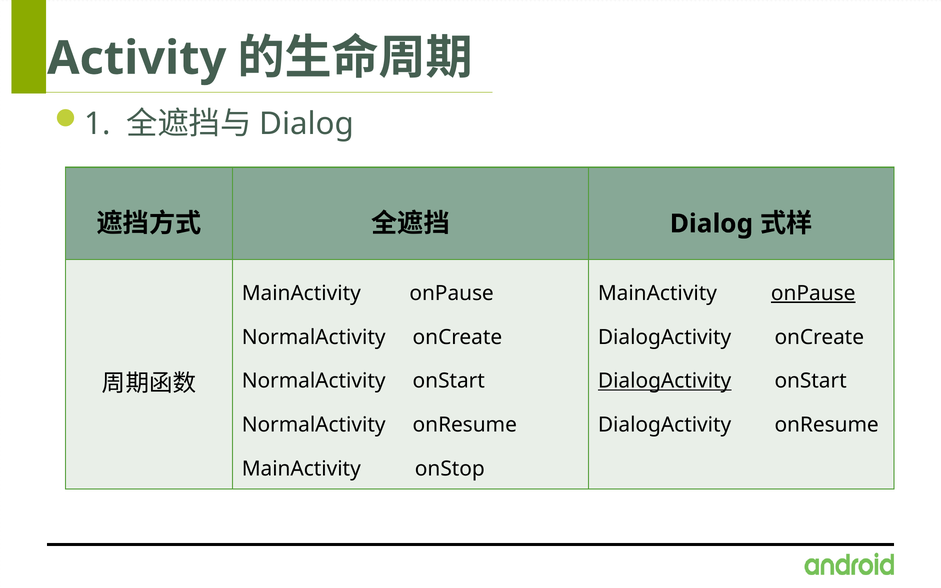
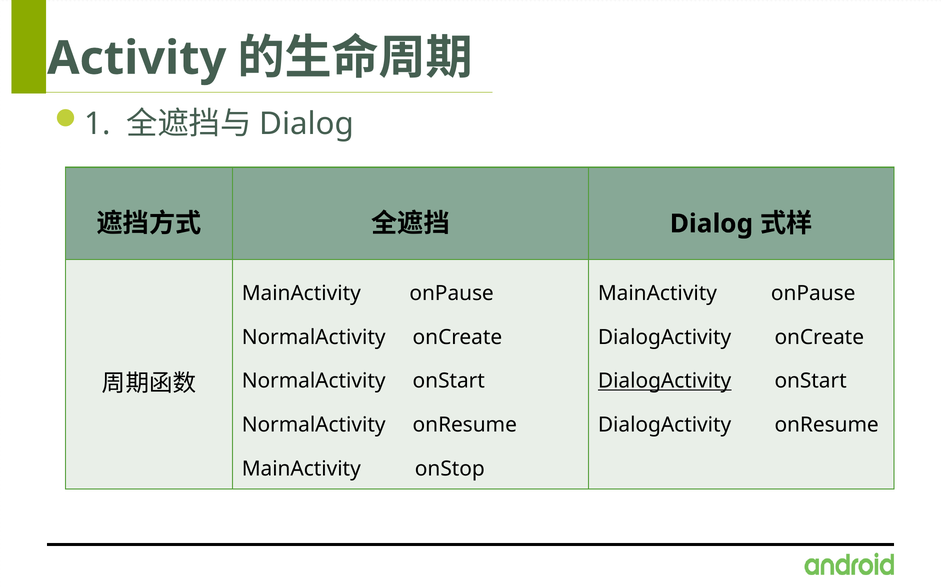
onPause at (813, 293) underline: present -> none
